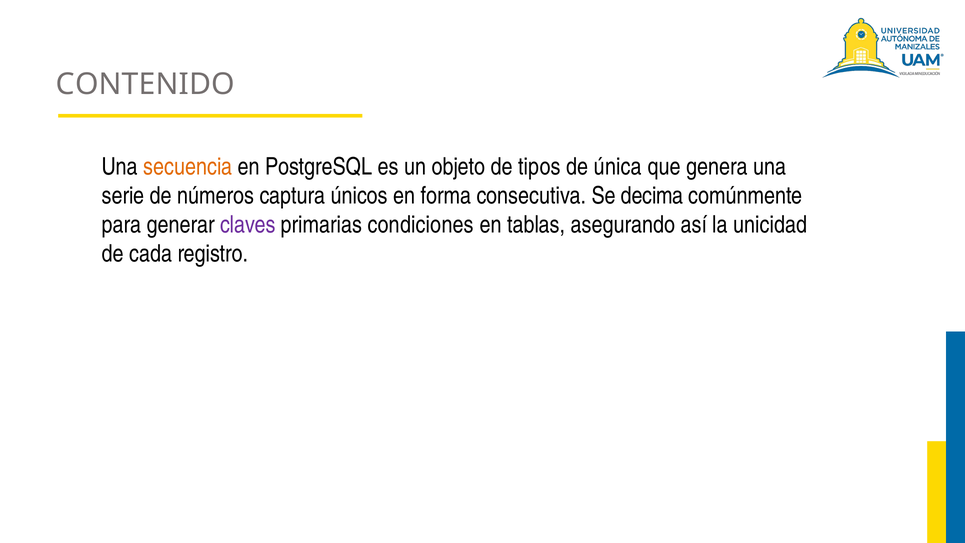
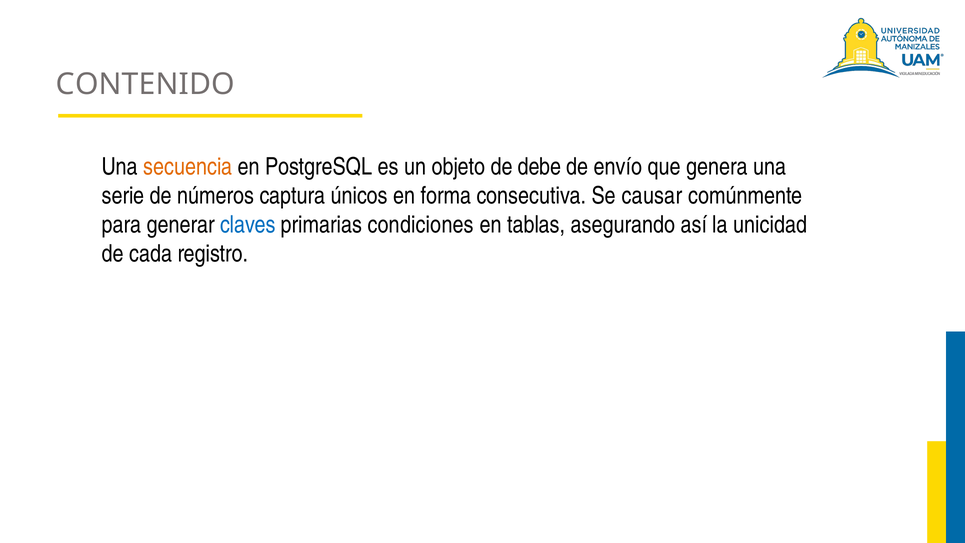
tipos: tipos -> debe
única: única -> envío
decima: decima -> causar
claves colour: purple -> blue
